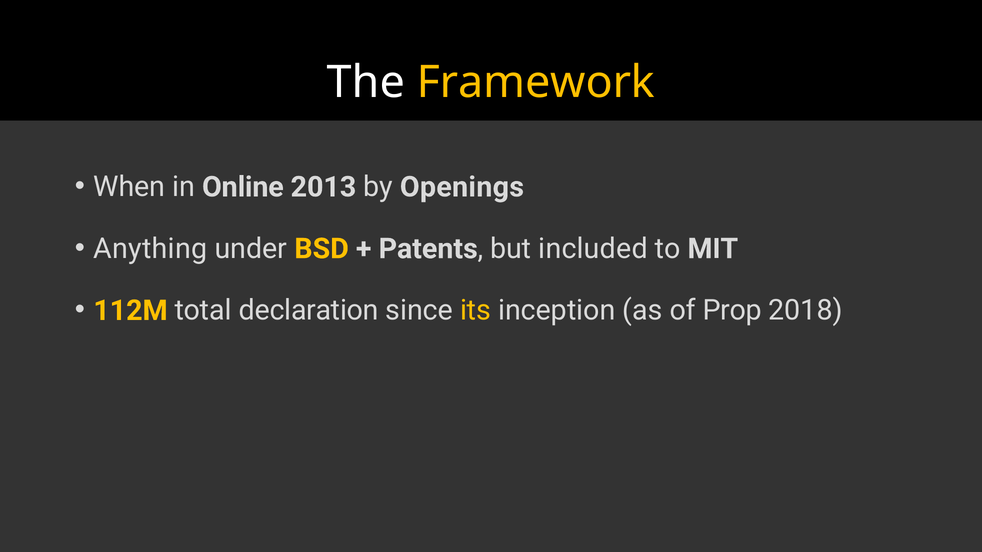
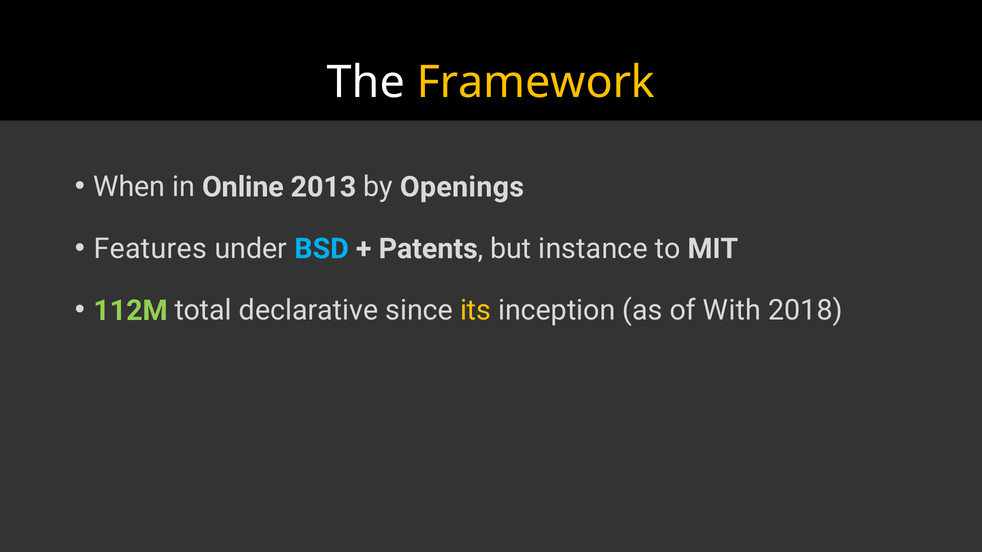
Anything: Anything -> Features
BSD colour: yellow -> light blue
included: included -> instance
112M colour: yellow -> light green
declaration: declaration -> declarative
Prop: Prop -> With
